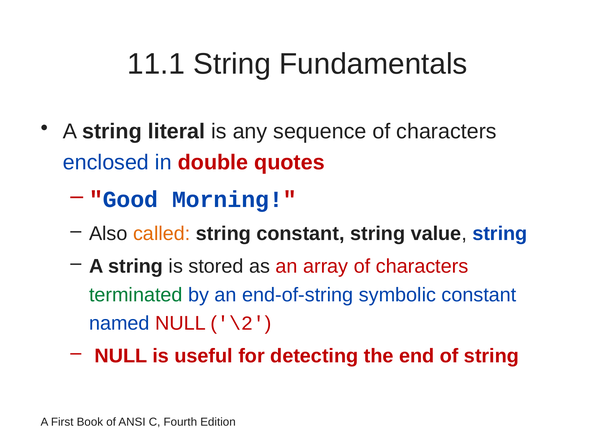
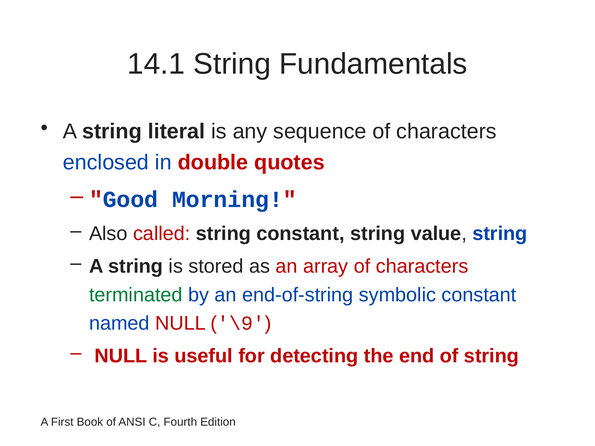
11.1: 11.1 -> 14.1
called colour: orange -> red
\2: \2 -> \9
